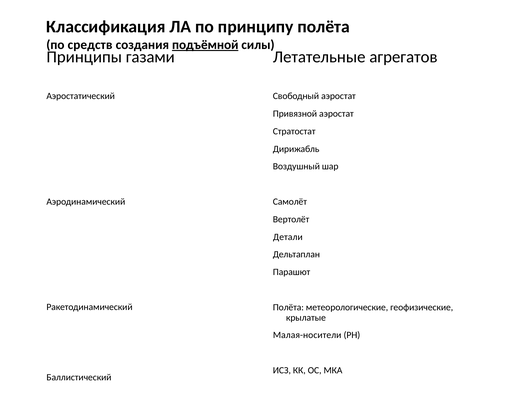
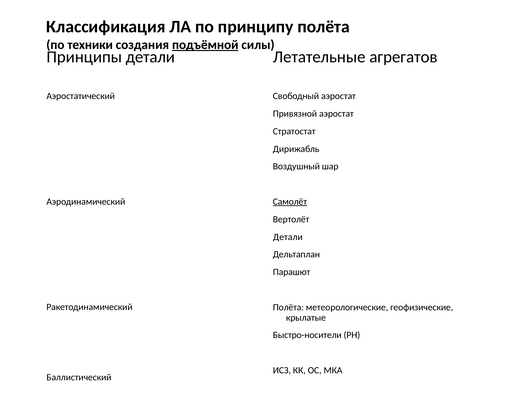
средств: средств -> техники
Принципы газами: газами -> детали
Самолёт underline: none -> present
Малая-носители: Малая-носители -> Быстро-носители
